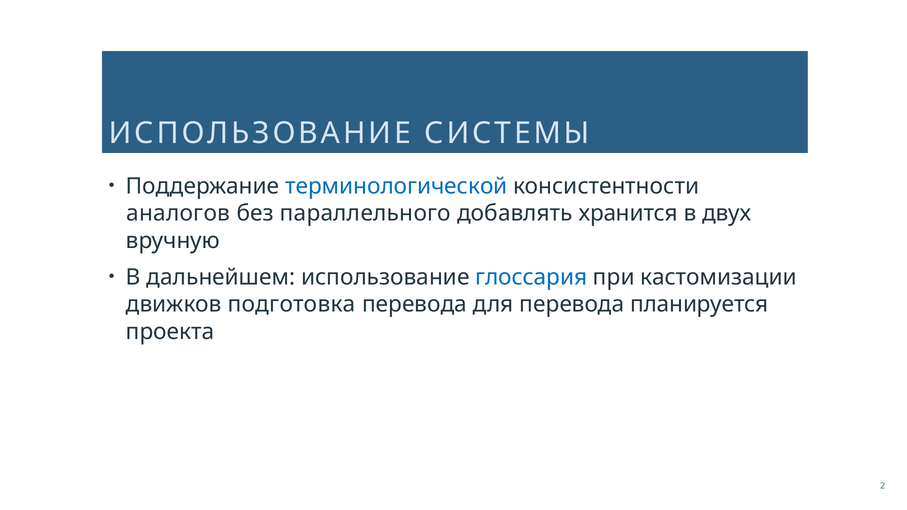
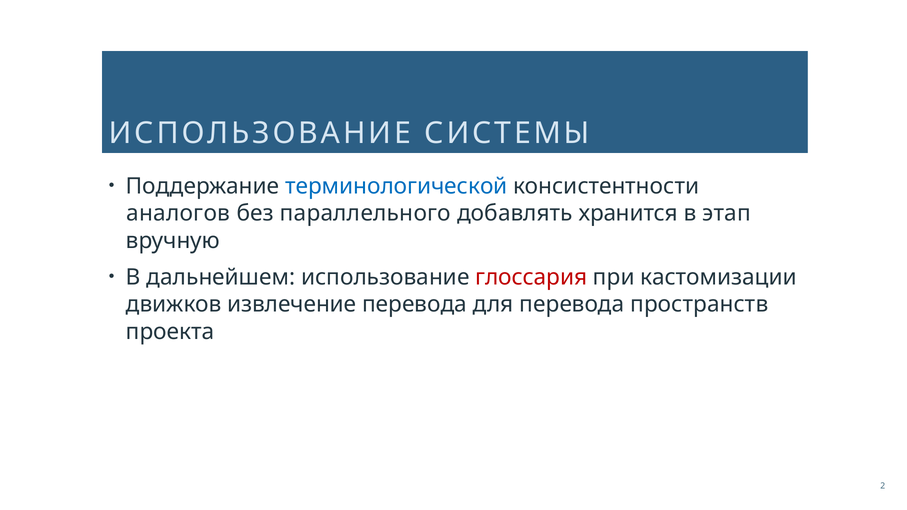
двух: двух -> этап
глоссария colour: blue -> red
подготовка: подготовка -> извлечение
планируется: планируется -> пространств
